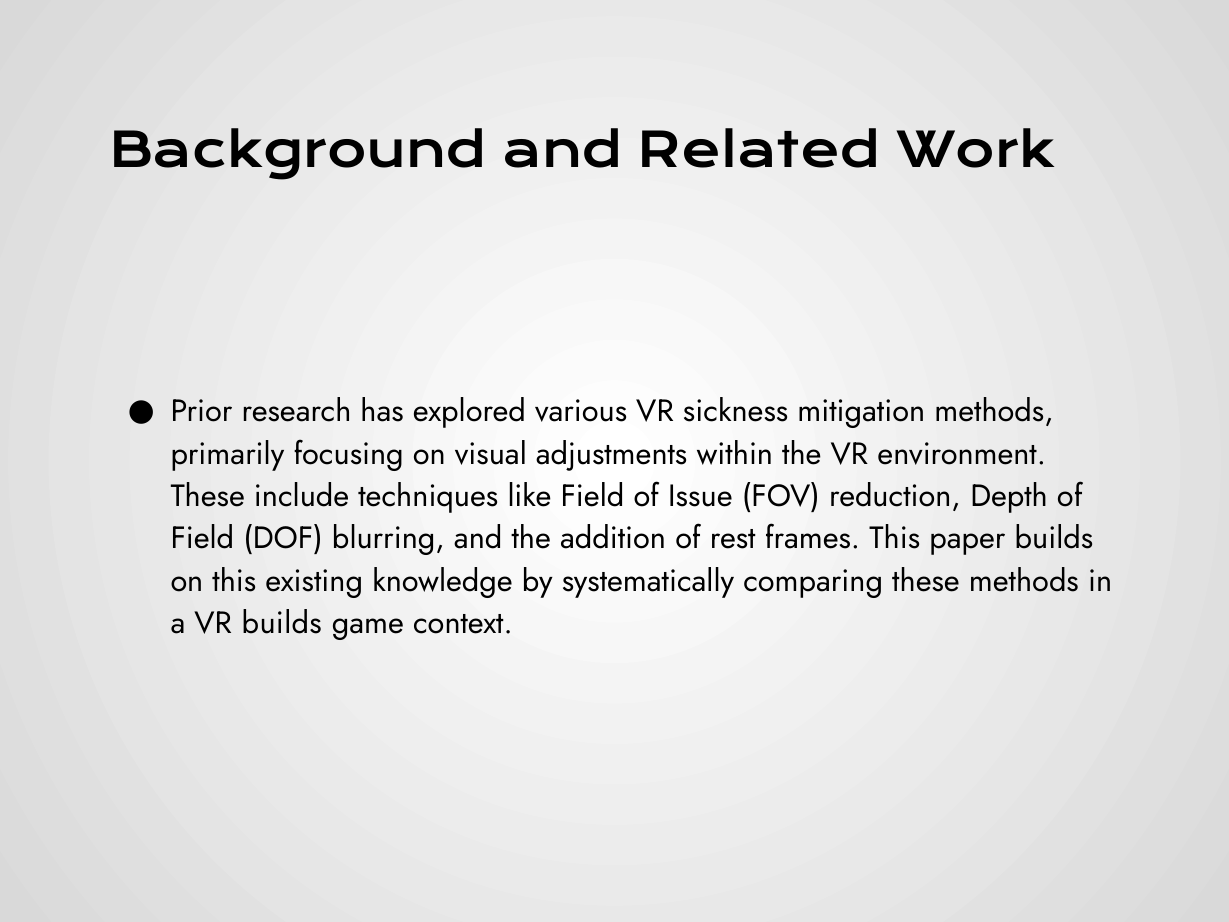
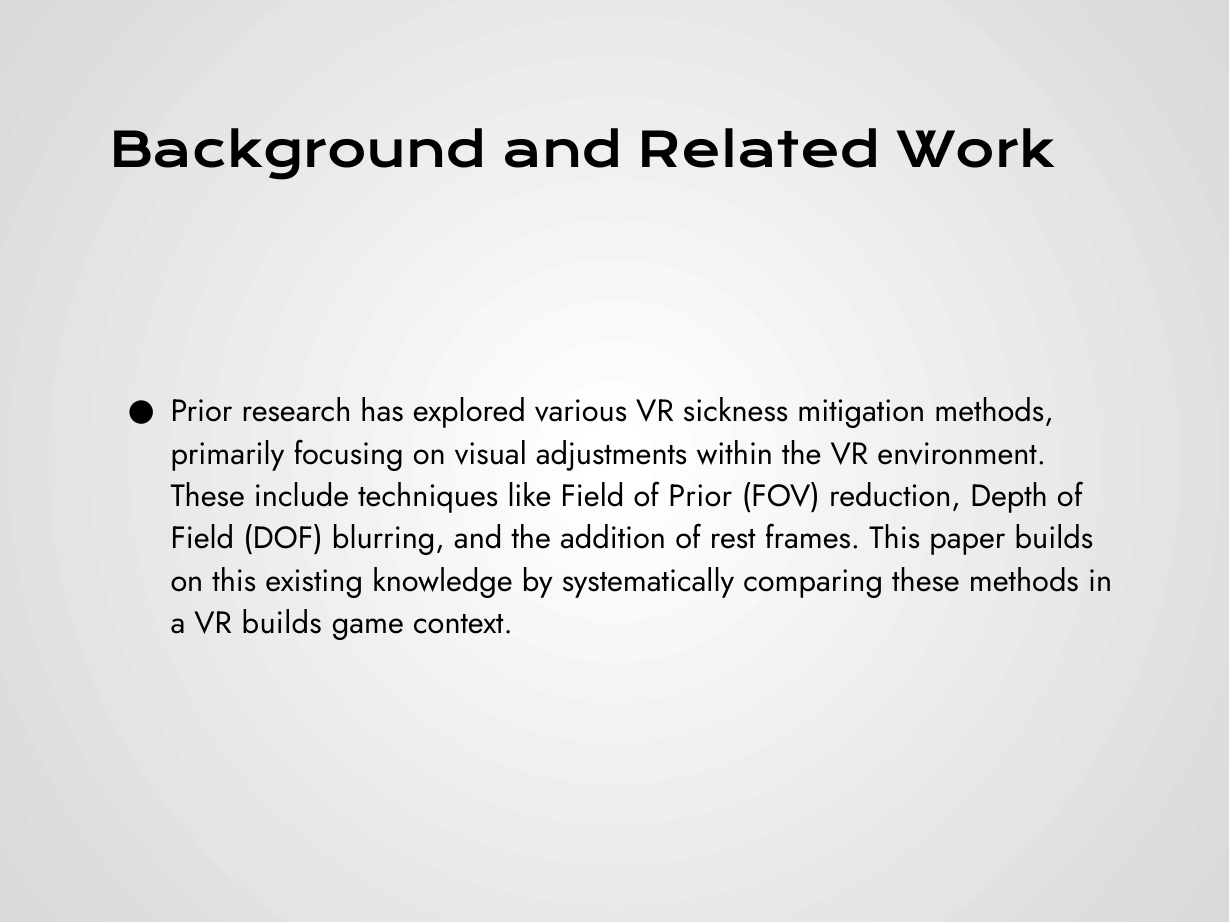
of Issue: Issue -> Prior
